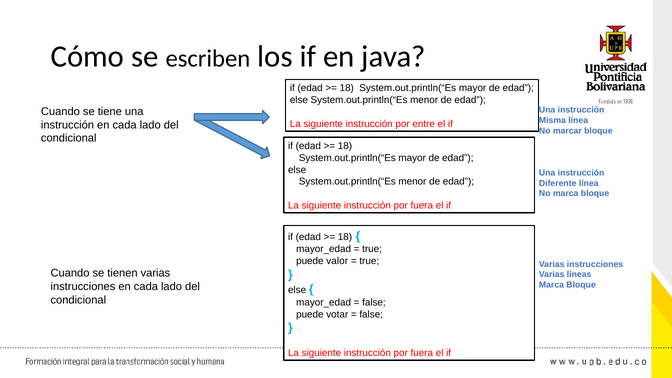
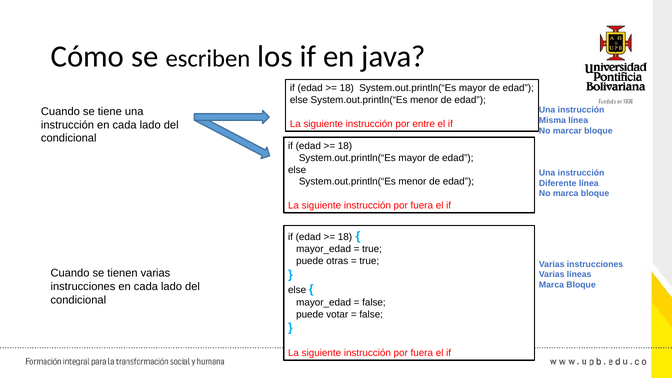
valor: valor -> otras
